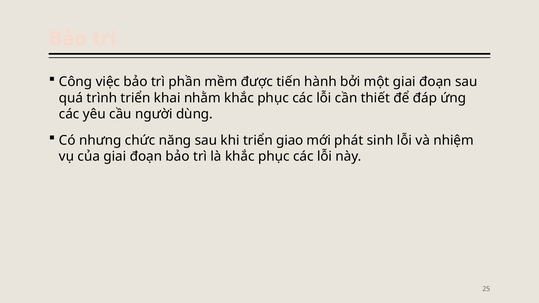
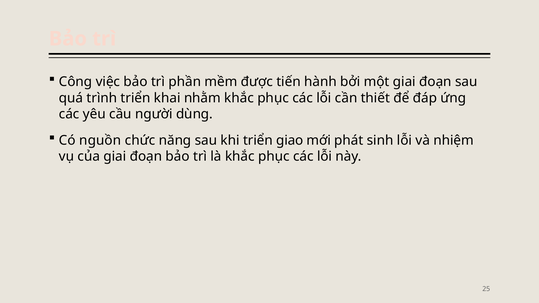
nhưng: nhưng -> nguồn
